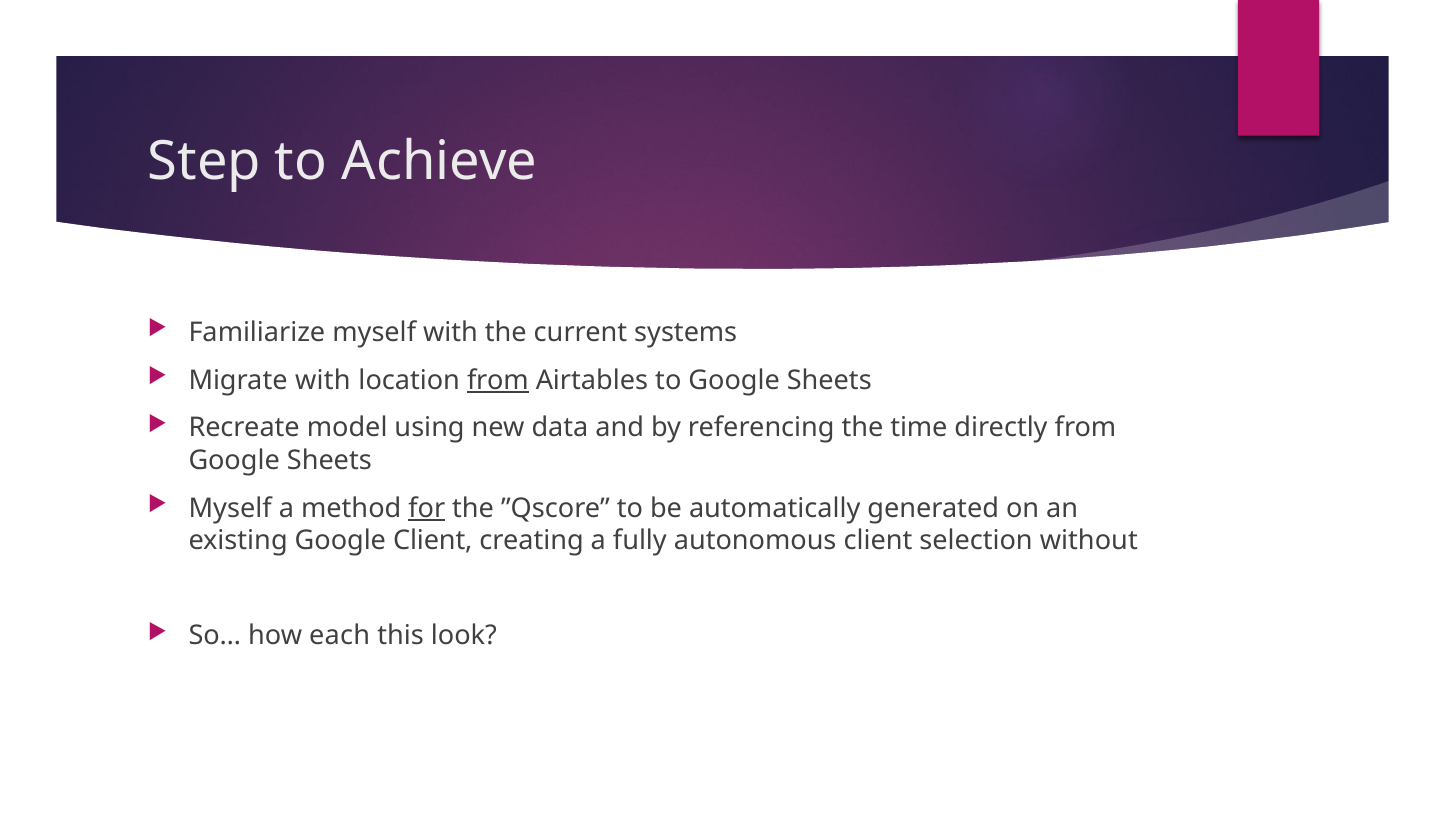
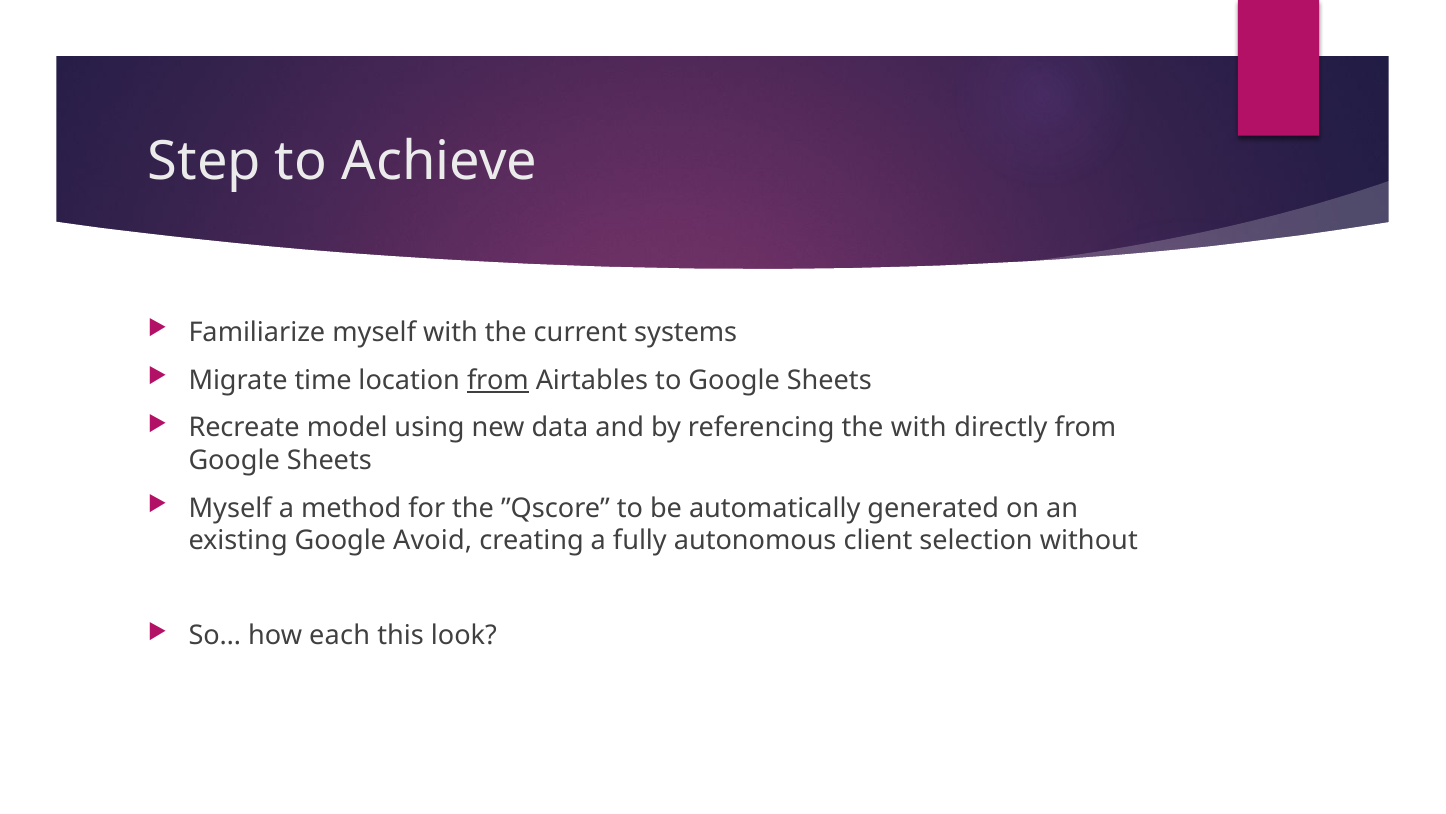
Migrate with: with -> time
the time: time -> with
for underline: present -> none
Google Client: Client -> Avoid
